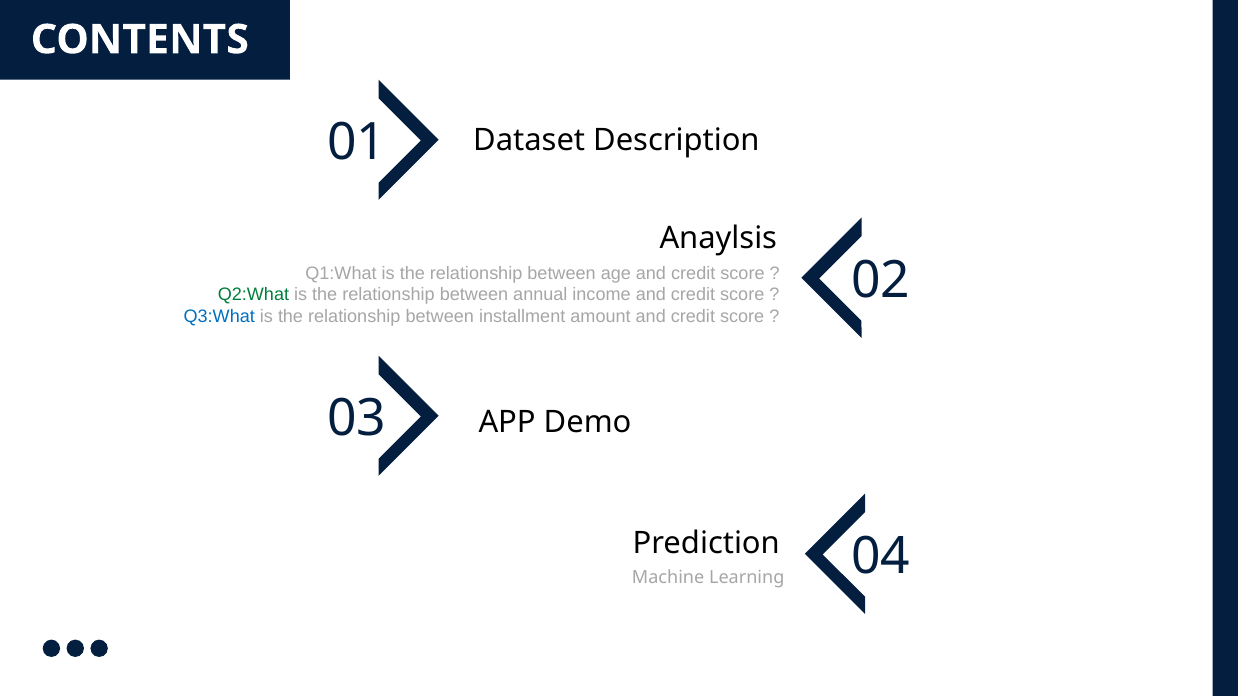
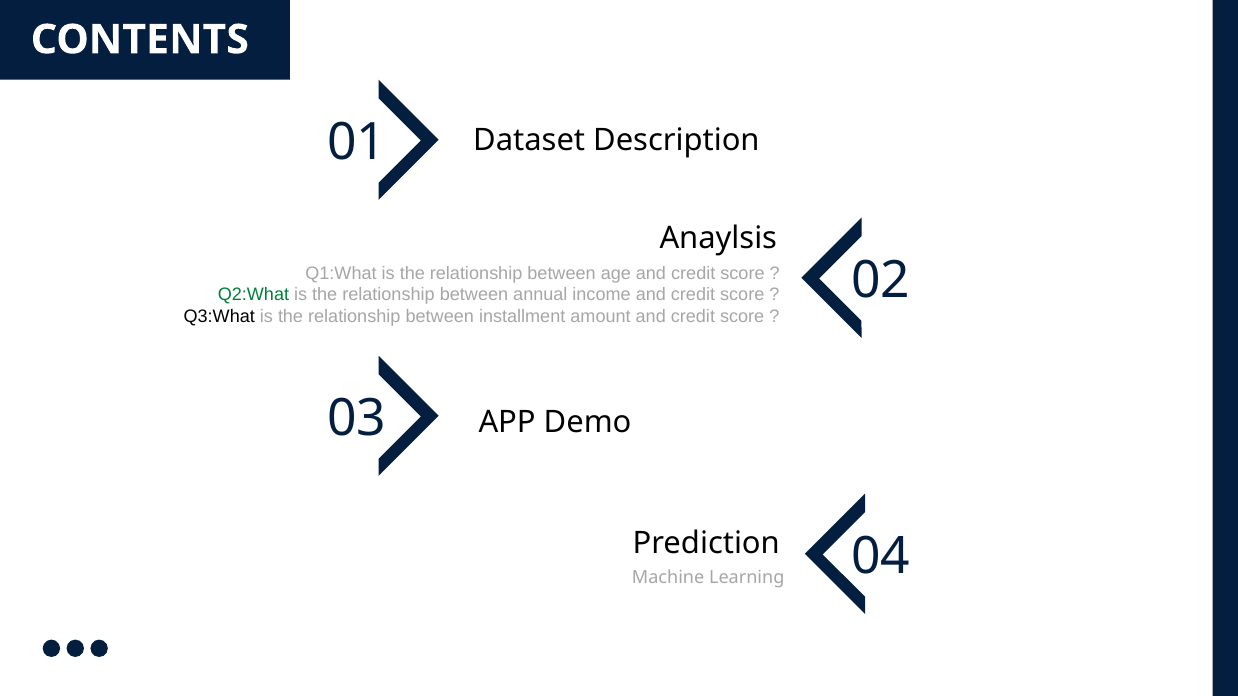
Q3:What colour: blue -> black
